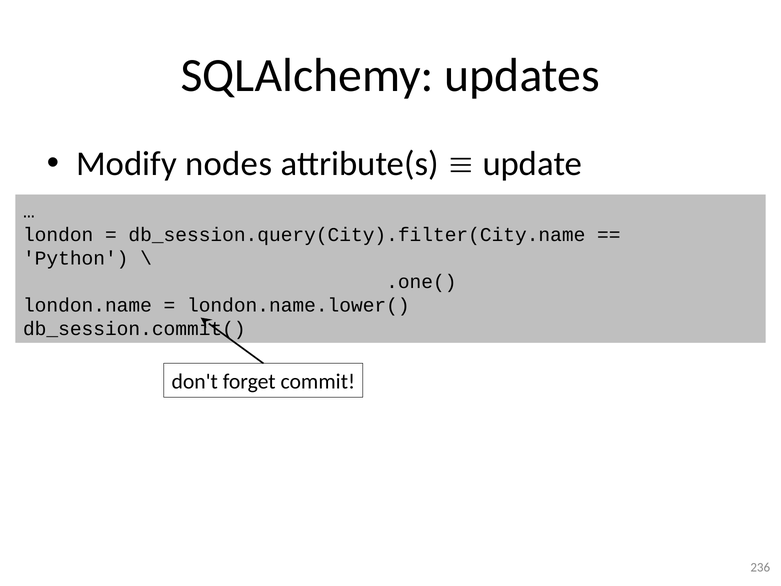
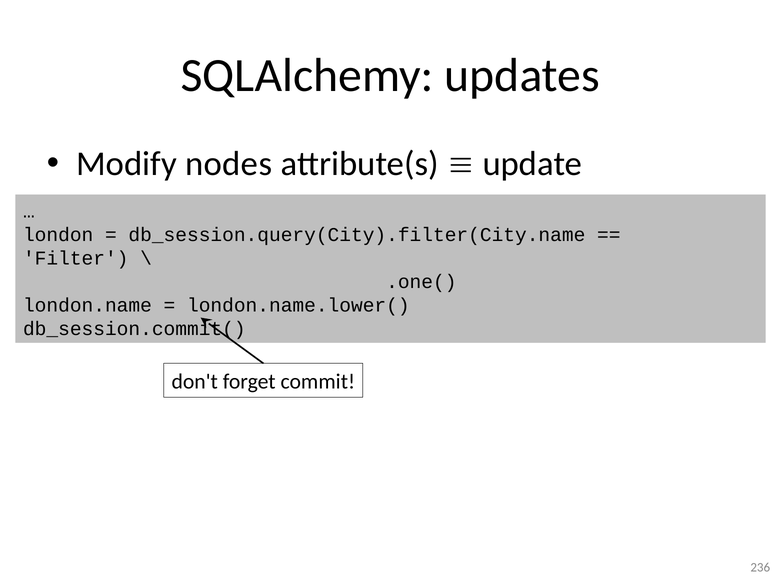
Python: Python -> Filter
